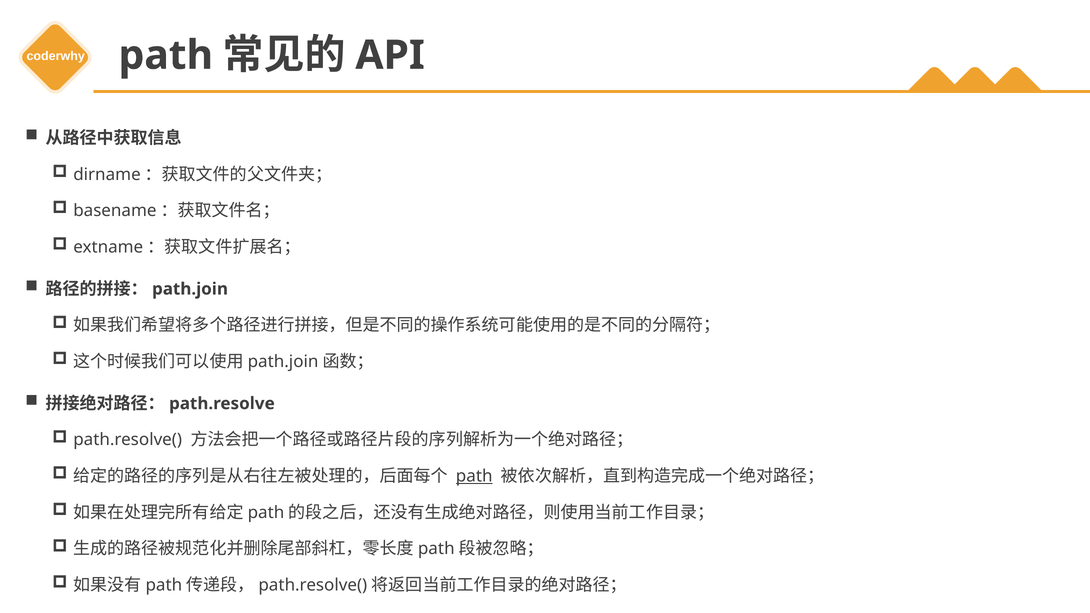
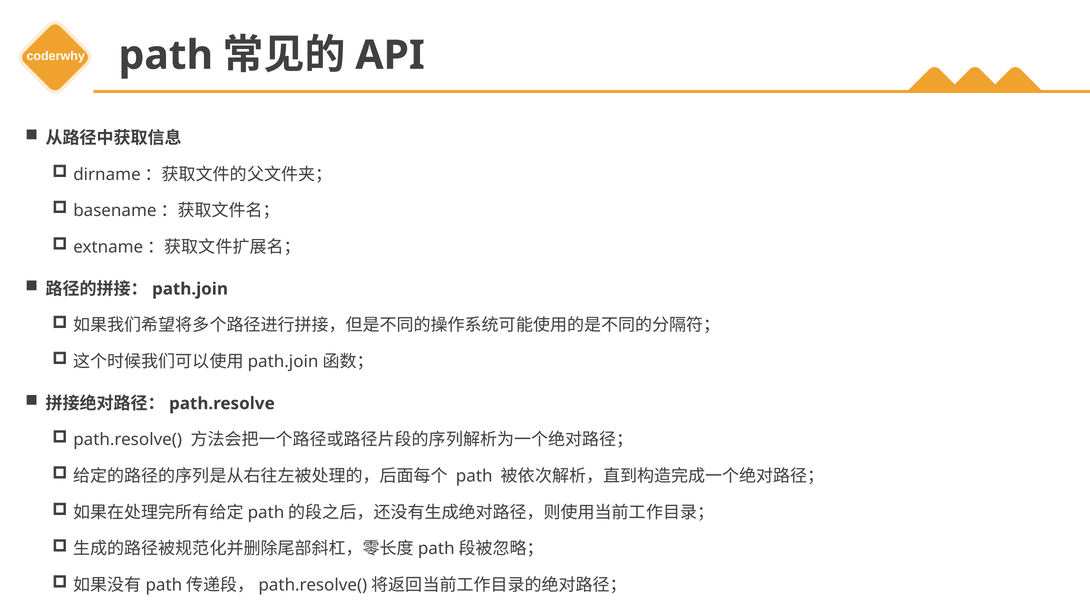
path at (474, 476) underline: present -> none
